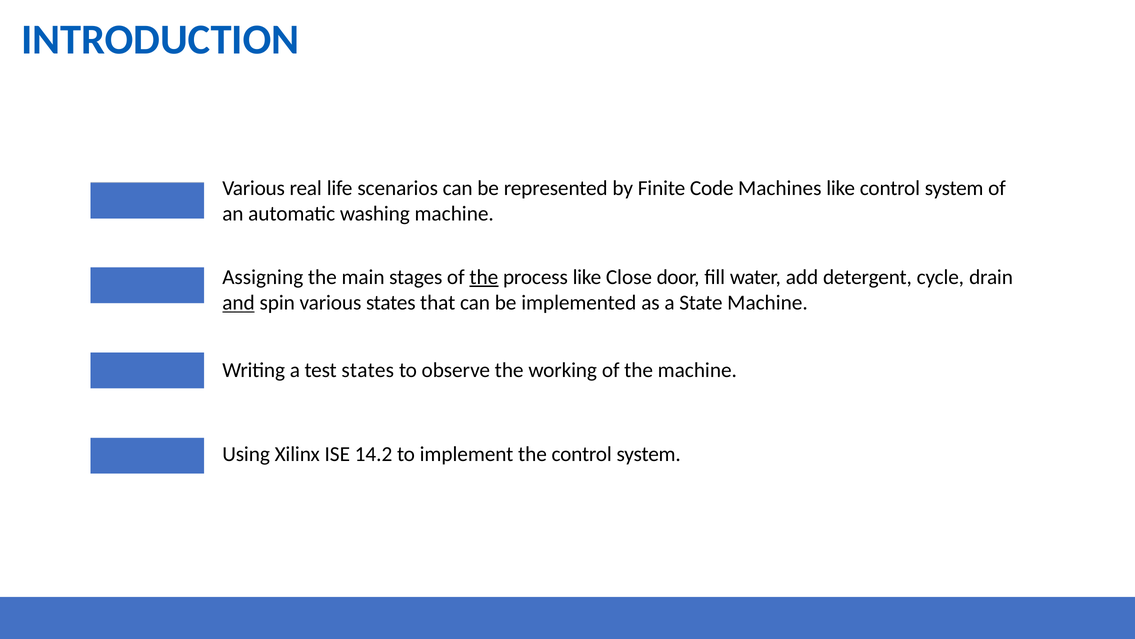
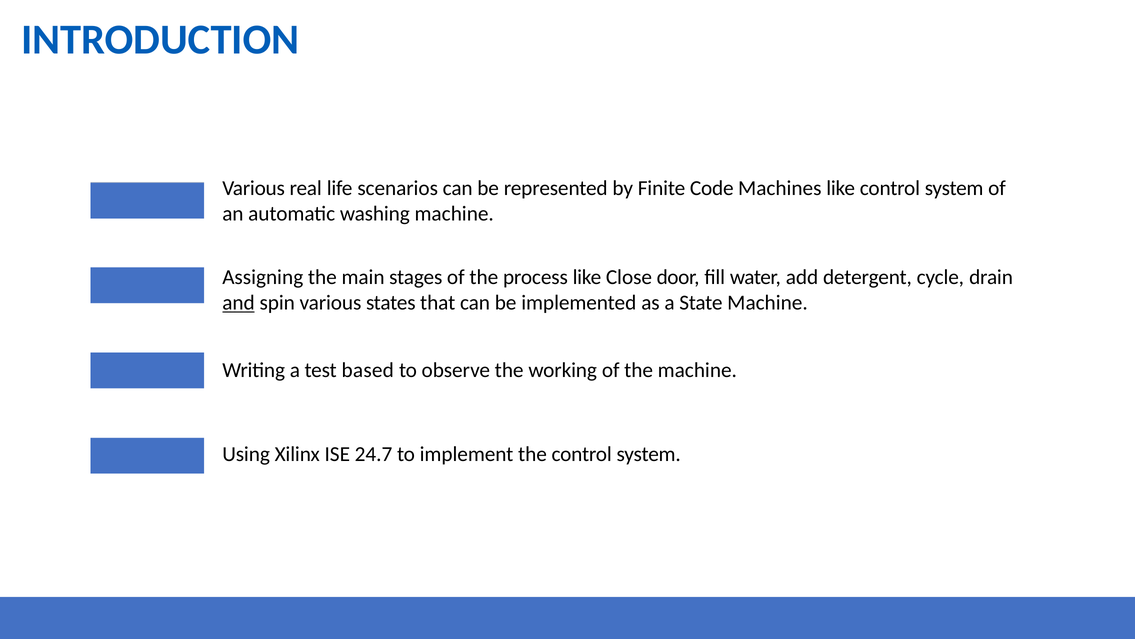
the at (484, 277) underline: present -> none
test states: states -> based
14.2: 14.2 -> 24.7
